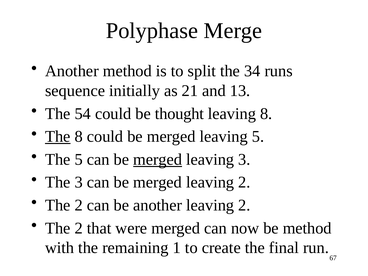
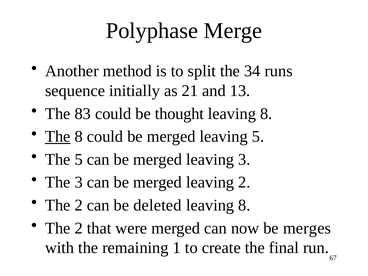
54: 54 -> 83
merged at (158, 159) underline: present -> none
be another: another -> deleted
2 at (244, 205): 2 -> 8
be method: method -> merges
